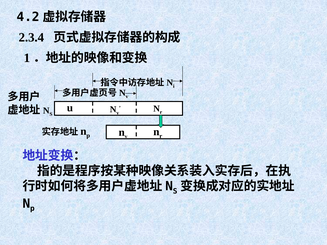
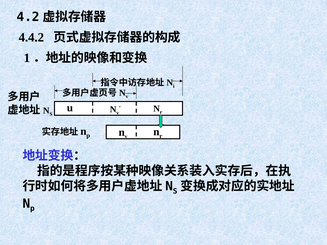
2.3.4: 2.3.4 -> 4.4.2
